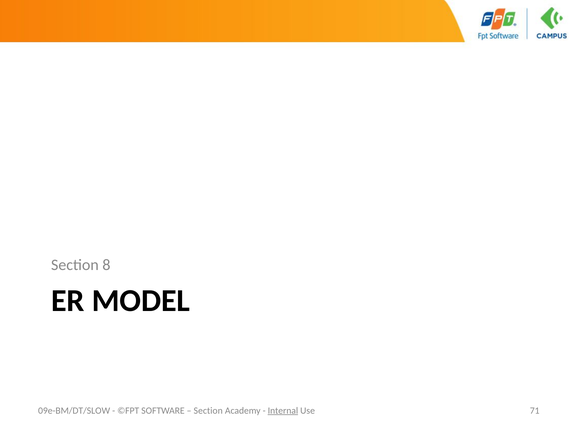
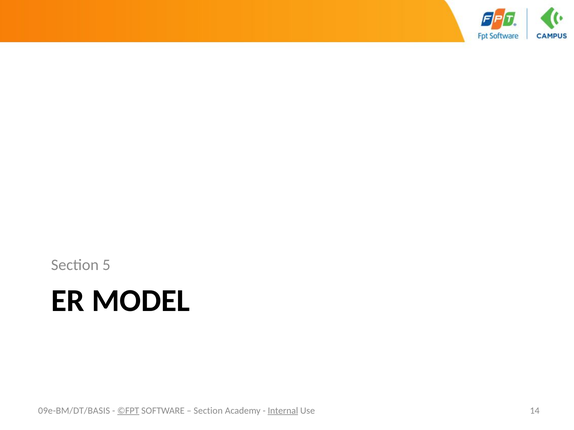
8: 8 -> 5
09e-BM/DT/SLOW: 09e-BM/DT/SLOW -> 09e-BM/DT/BASIS
©FPT underline: none -> present
71: 71 -> 14
